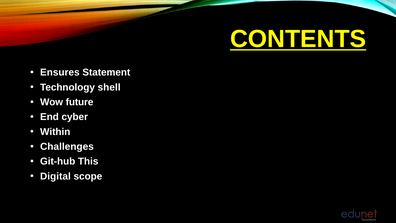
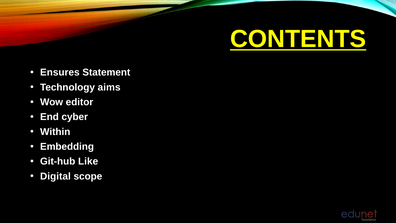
shell: shell -> aims
future: future -> editor
Challenges: Challenges -> Embedding
This: This -> Like
